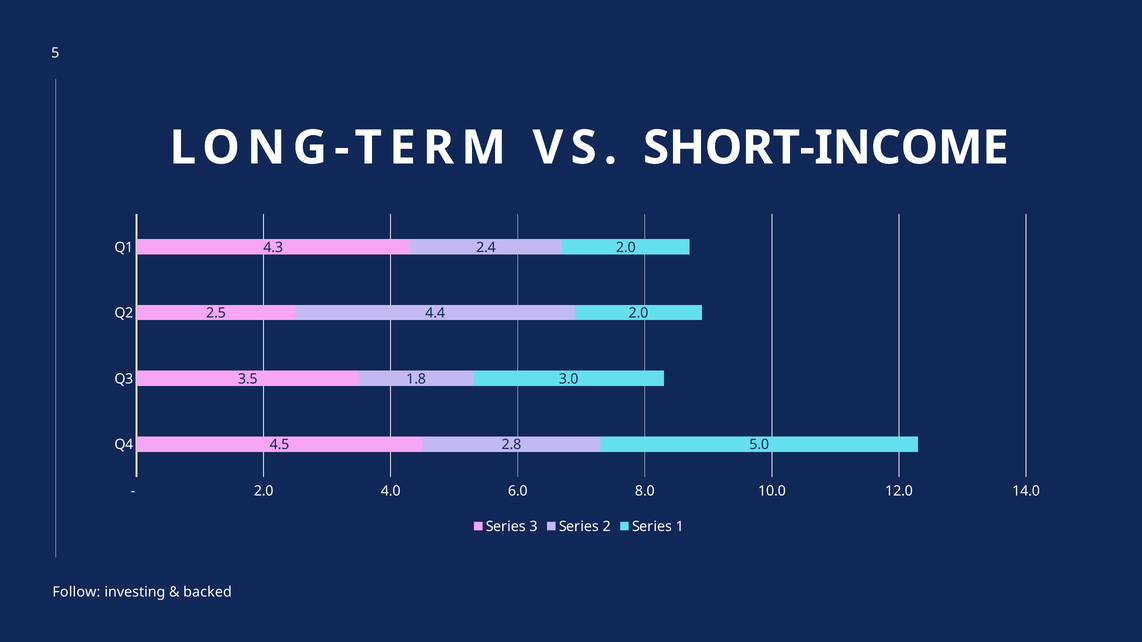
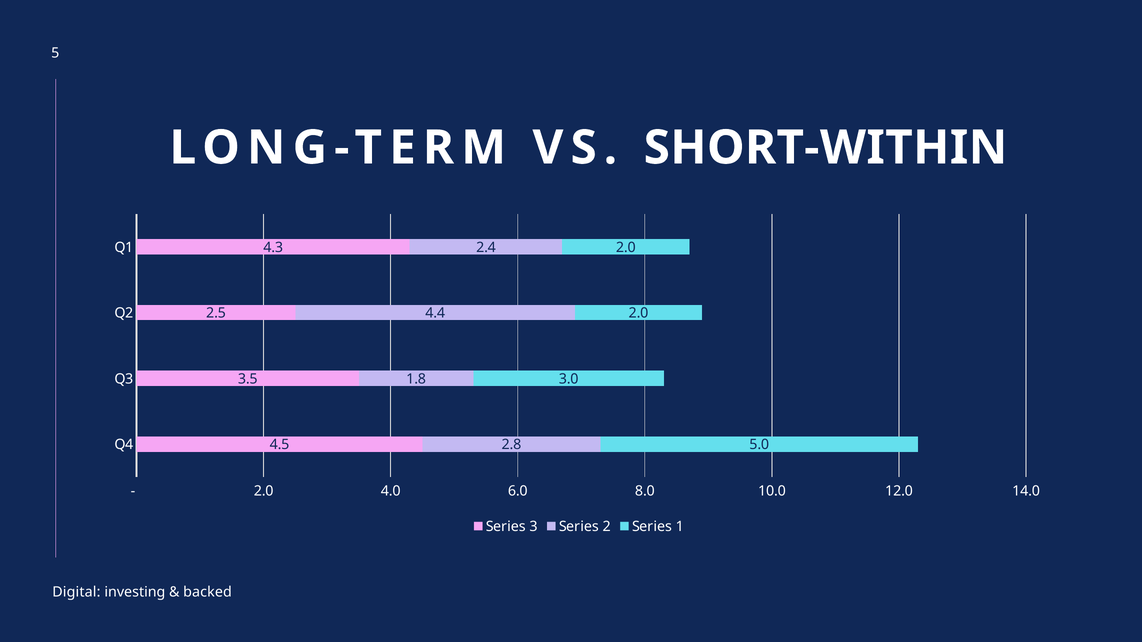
SHORT-INCOME: SHORT-INCOME -> SHORT-WITHIN
Follow: Follow -> Digital
